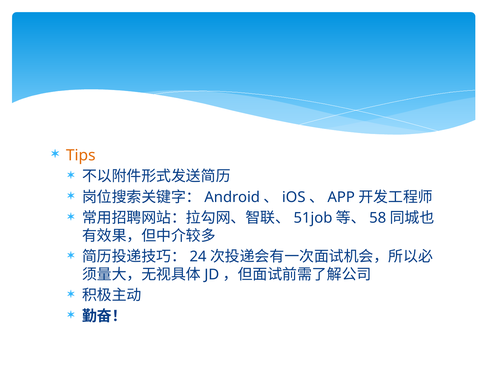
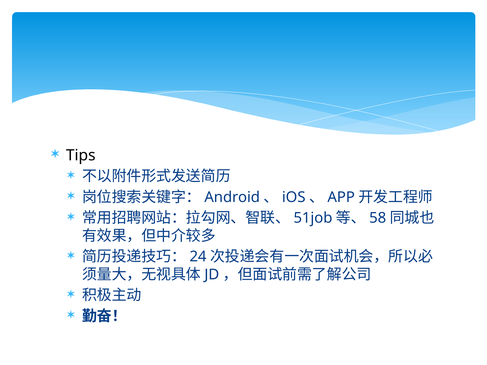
Tips colour: orange -> black
